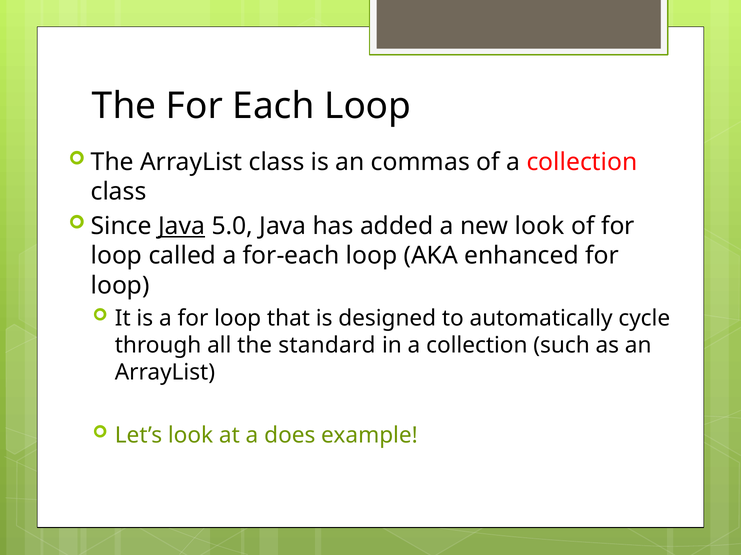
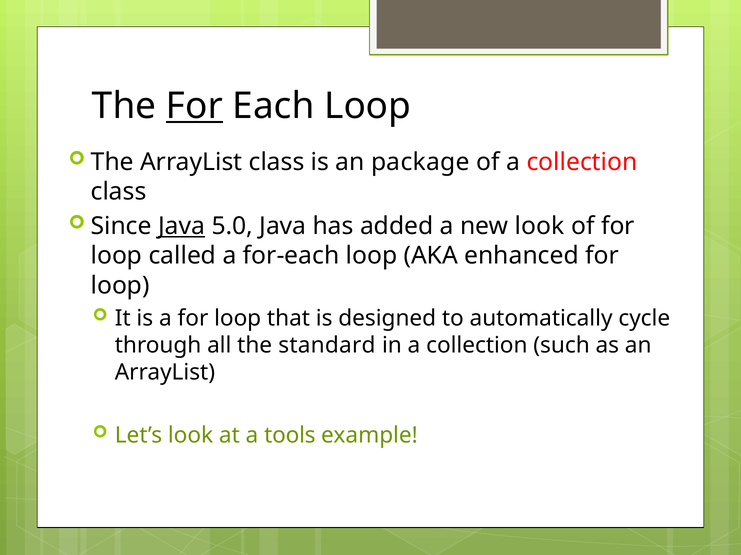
For at (194, 106) underline: none -> present
commas: commas -> package
does: does -> tools
